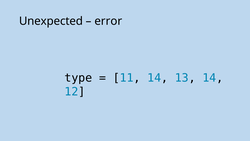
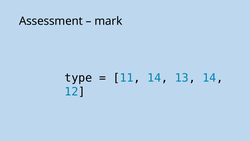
Unexpected: Unexpected -> Assessment
error: error -> mark
